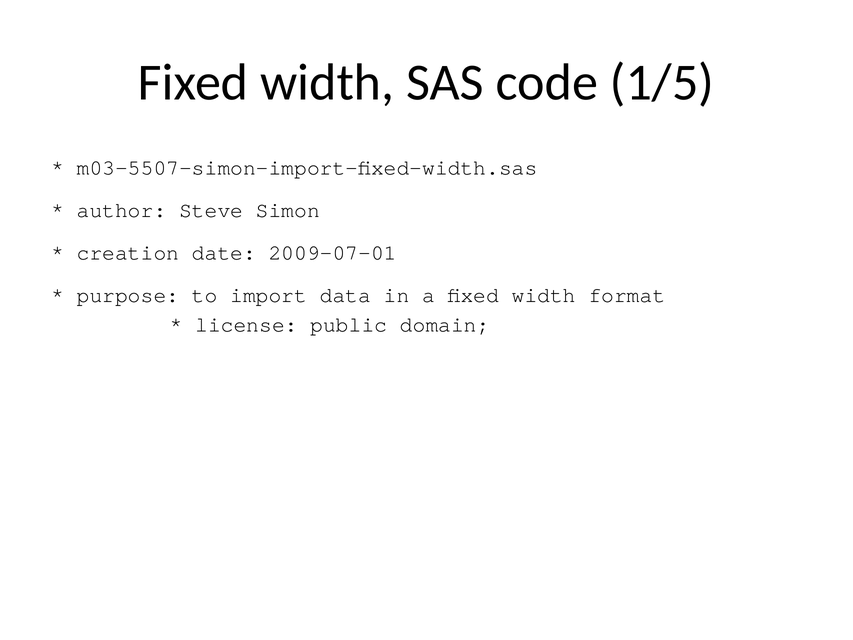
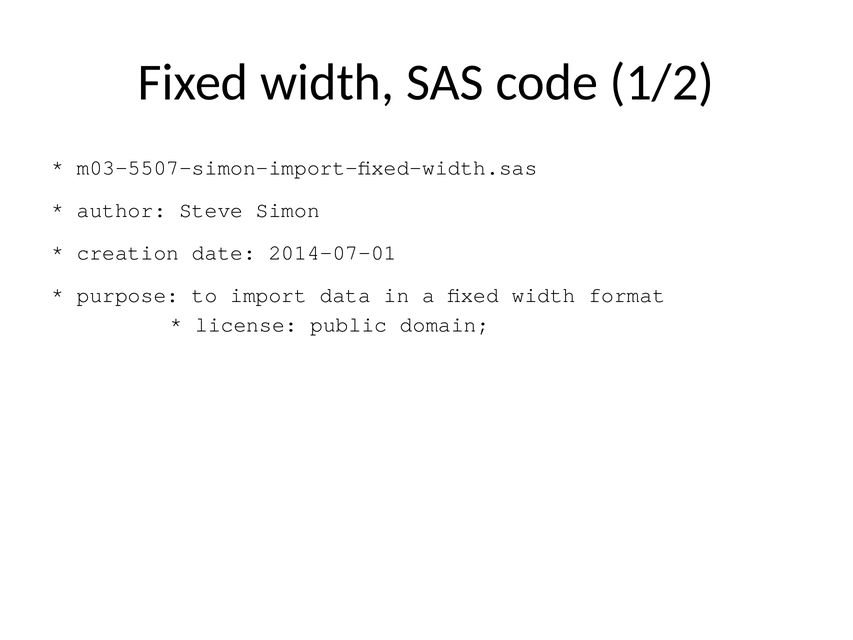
1/5: 1/5 -> 1/2
2009-07-01: 2009-07-01 -> 2014-07-01
